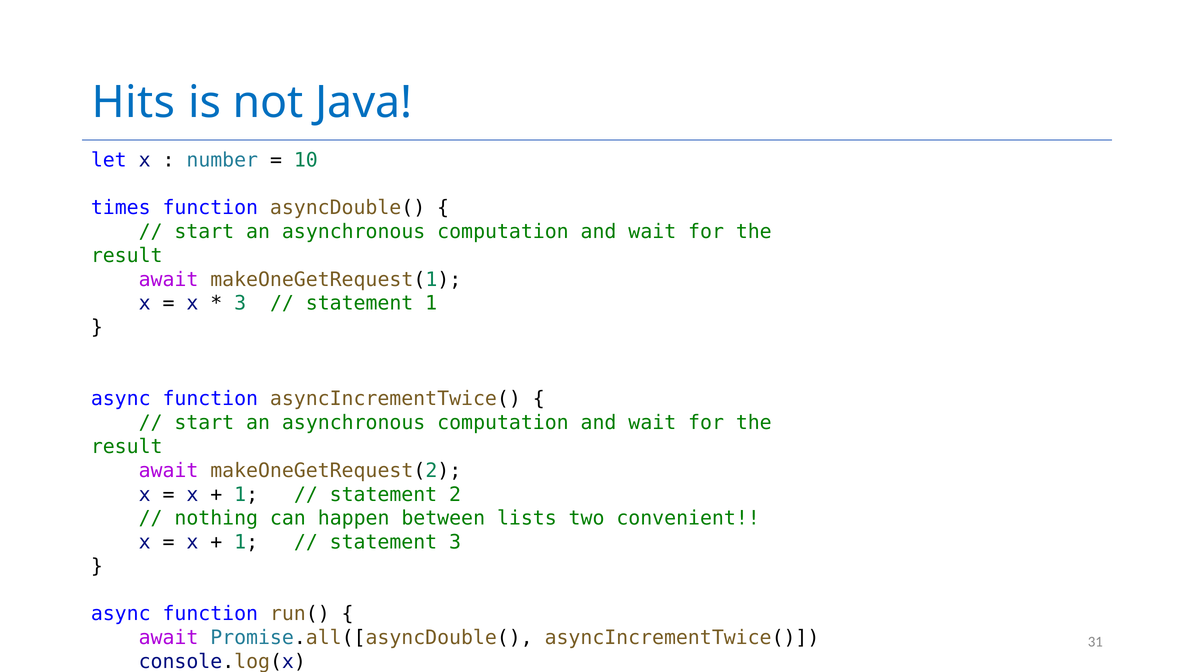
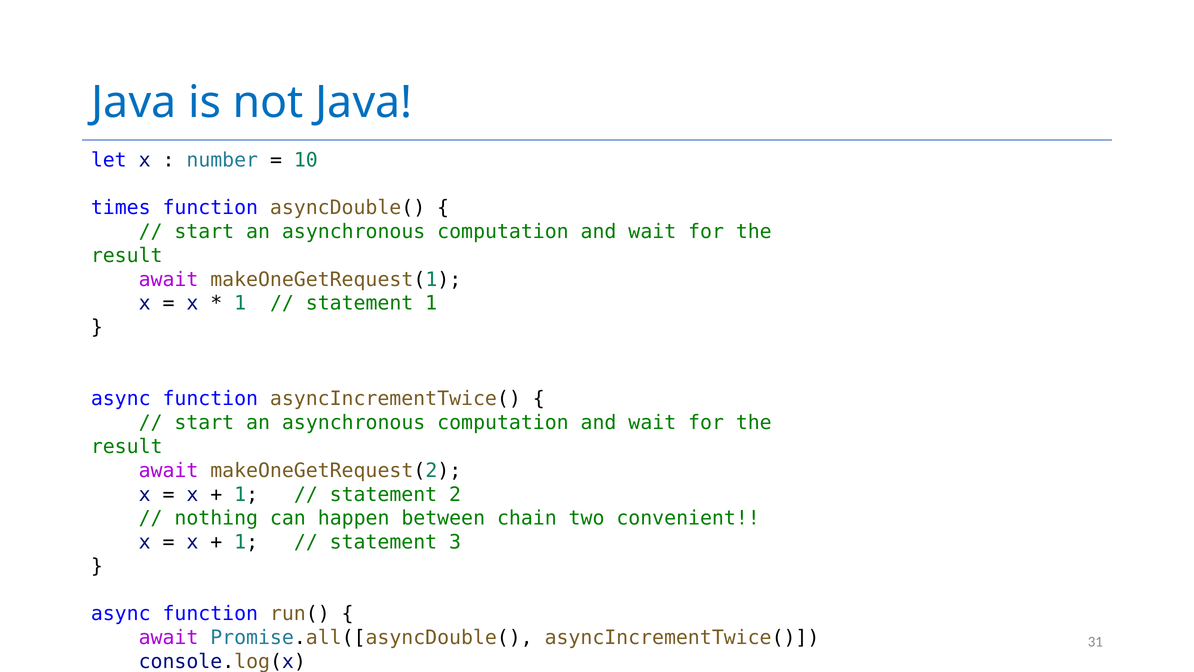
Hits at (134, 103): Hits -> Java
3 at (240, 303): 3 -> 1
lists: lists -> chain
